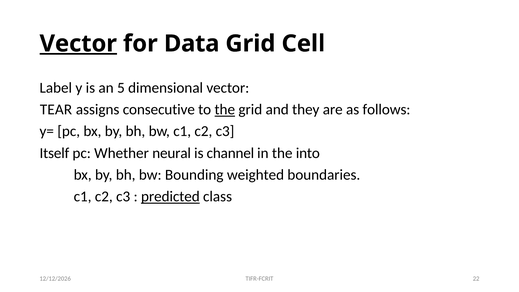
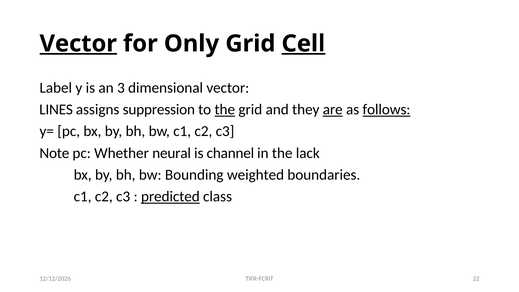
Data: Data -> Only
Cell underline: none -> present
5: 5 -> 3
TEAR: TEAR -> LINES
consecutive: consecutive -> suppression
are underline: none -> present
follows underline: none -> present
Itself: Itself -> Note
into: into -> lack
